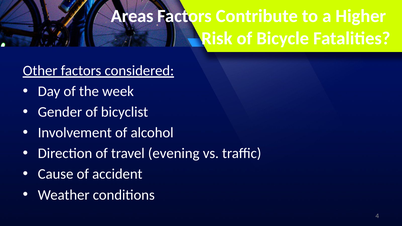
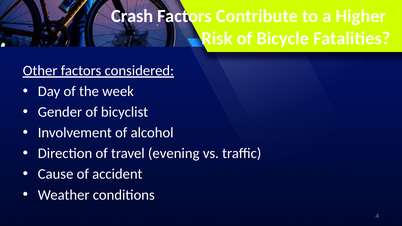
Areas: Areas -> Crash
